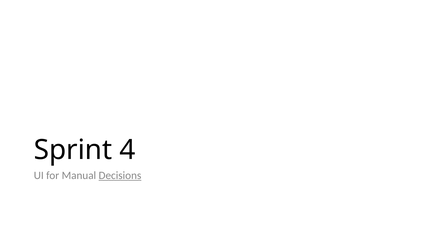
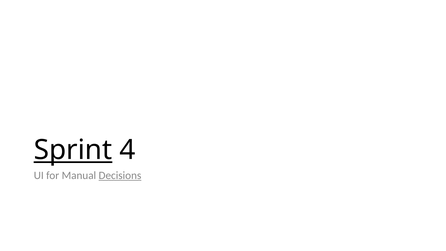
Sprint underline: none -> present
